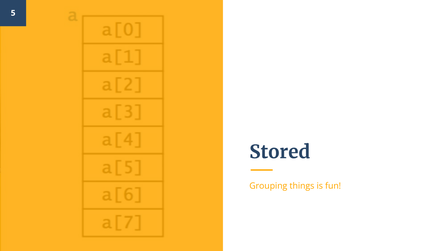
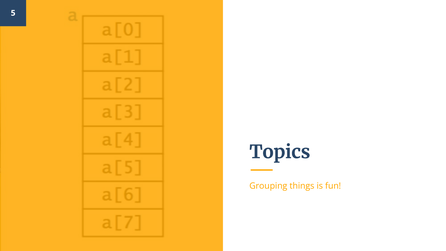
Stored: Stored -> Topics
